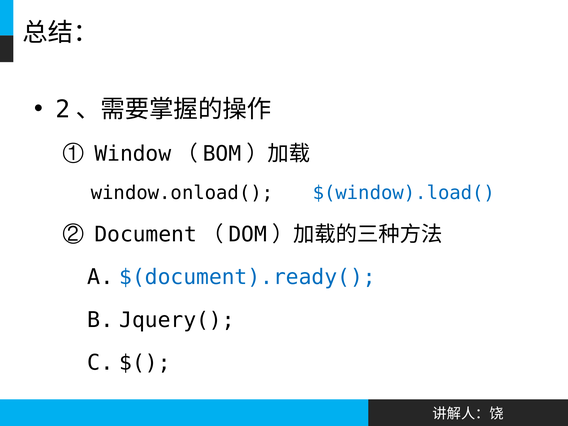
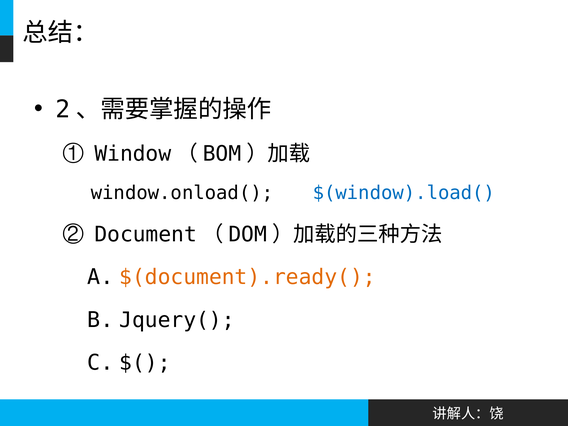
$(document).ready( colour: blue -> orange
